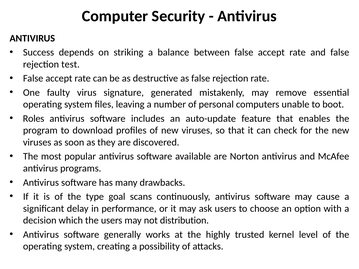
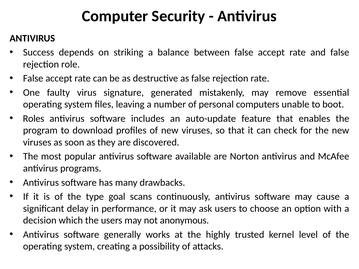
test: test -> role
distribution: distribution -> anonymous
